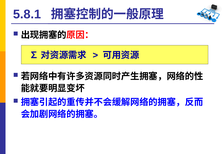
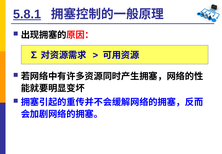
5.8.1 underline: none -> present
